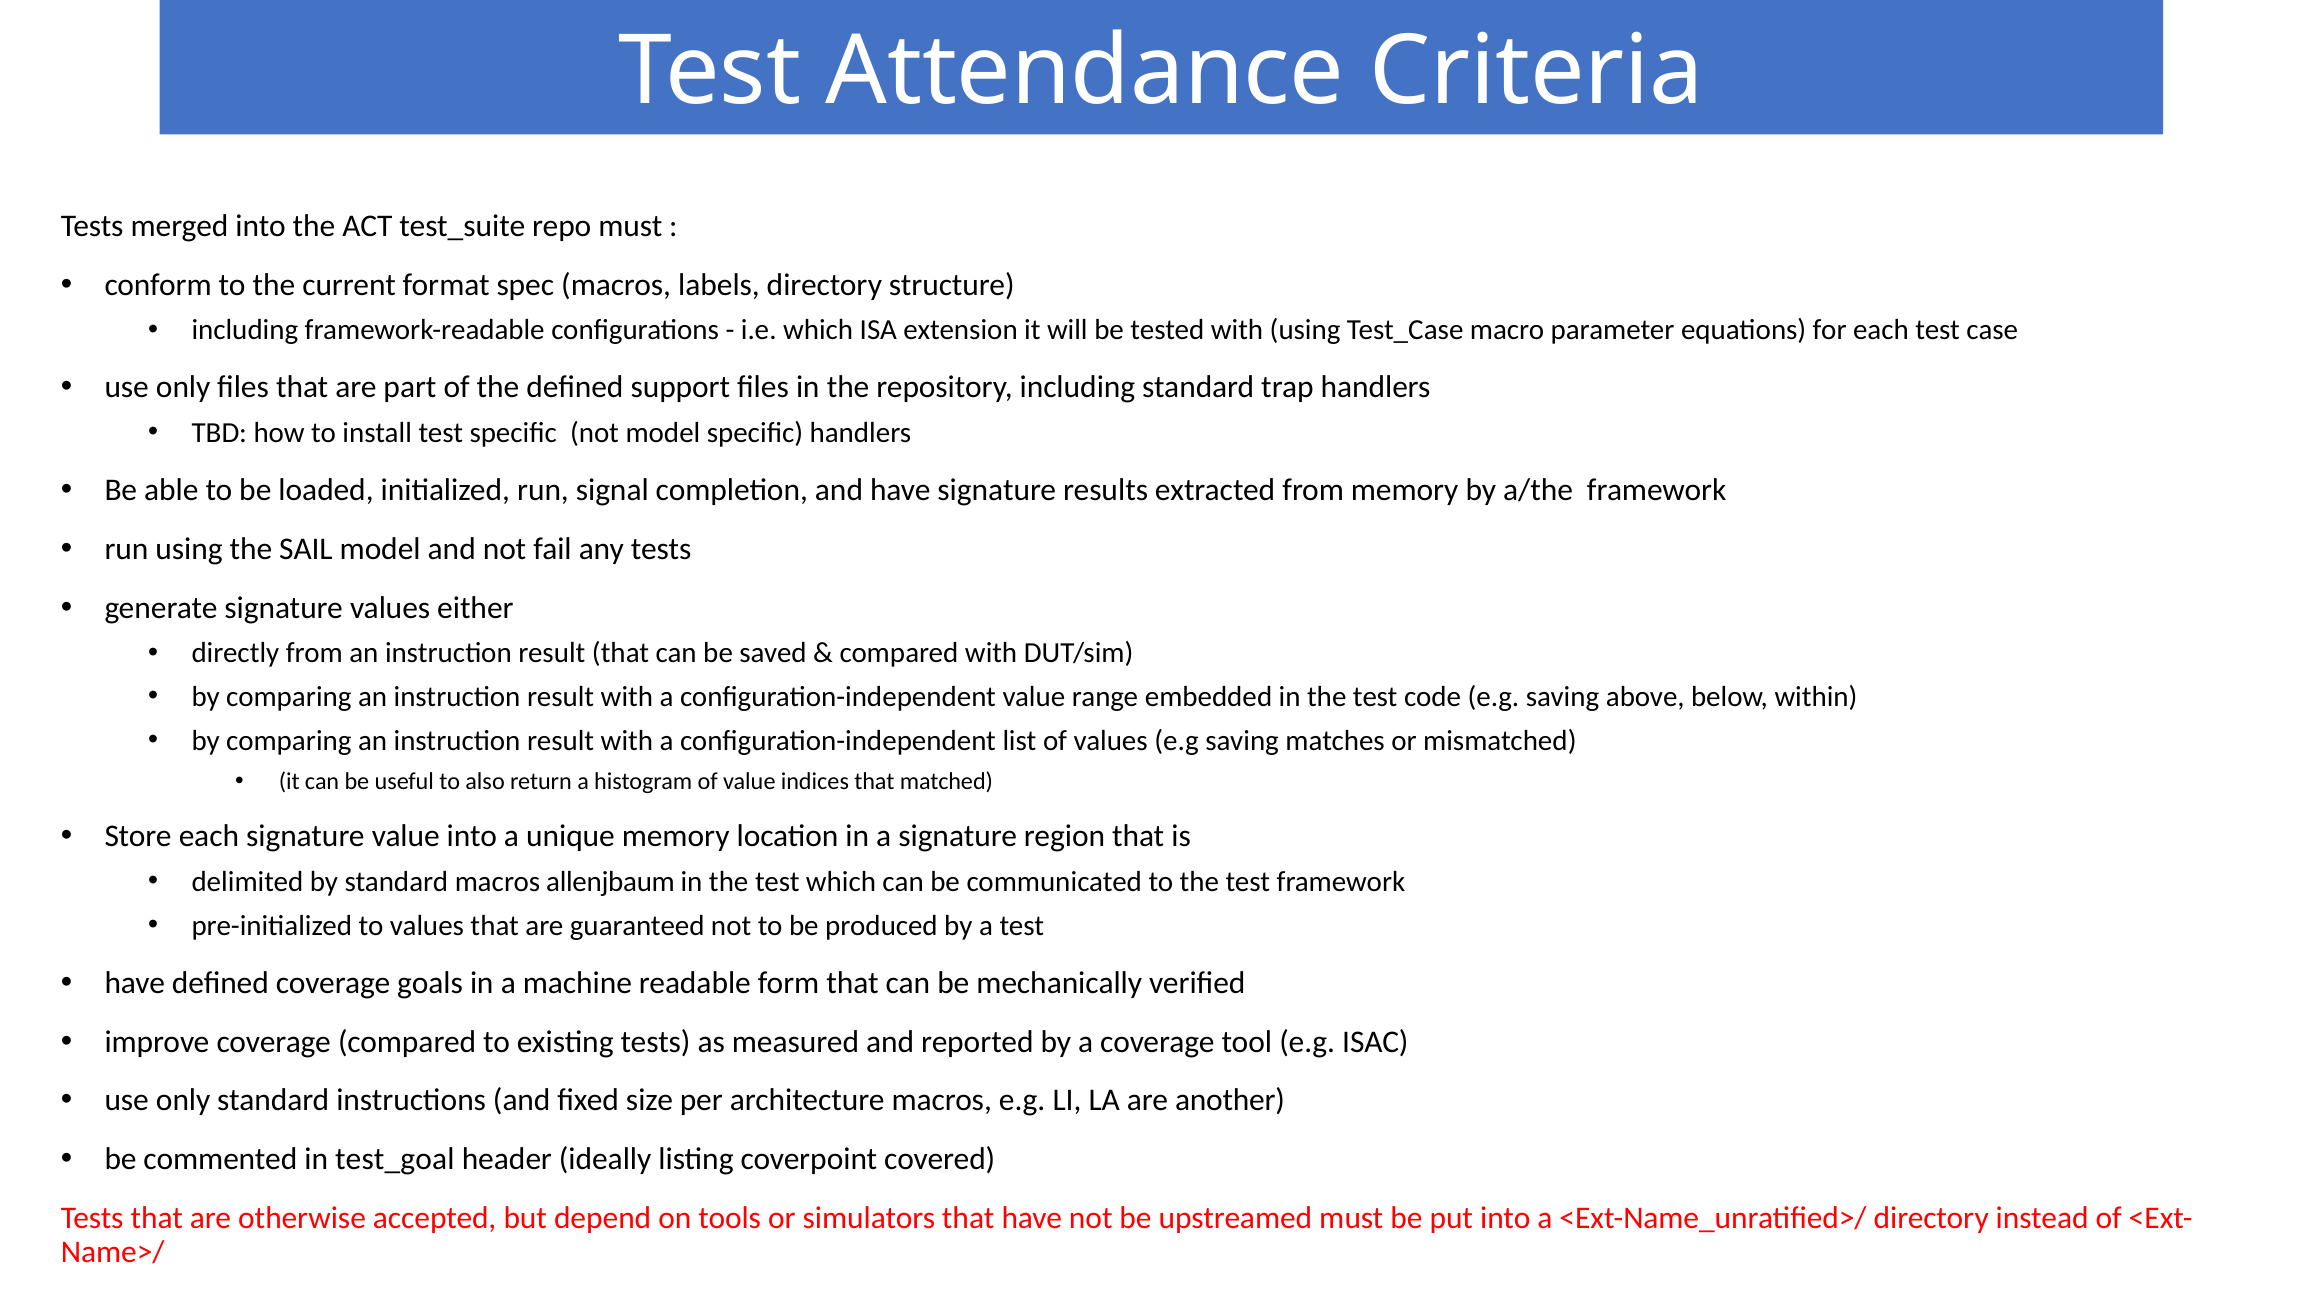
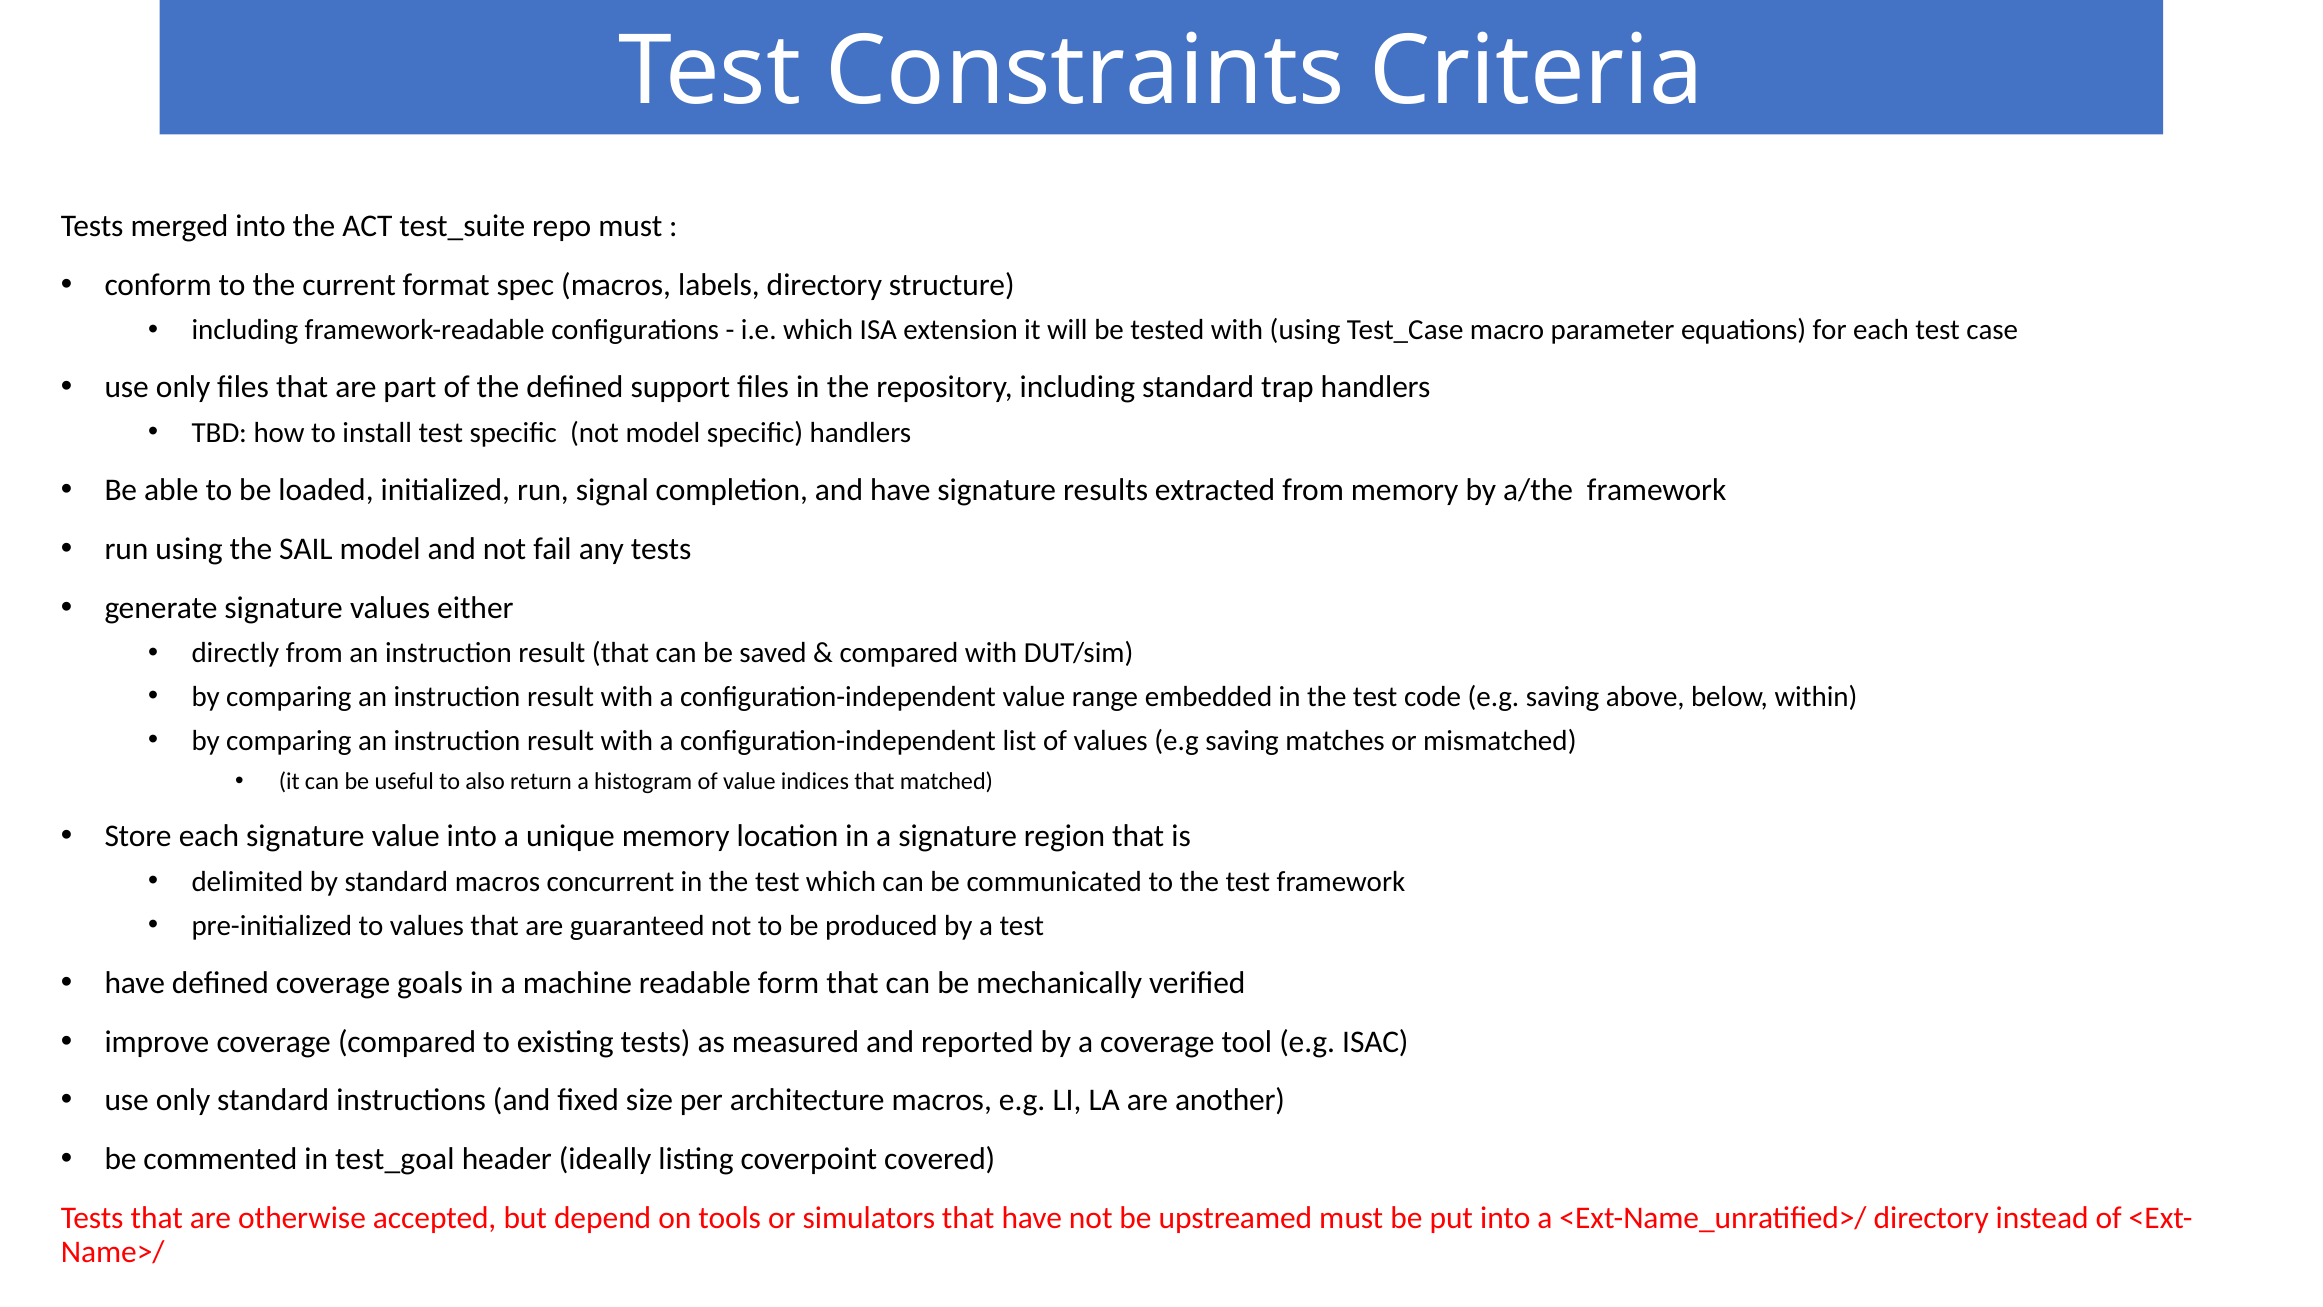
Attendance: Attendance -> Constraints
allenjbaum: allenjbaum -> concurrent
